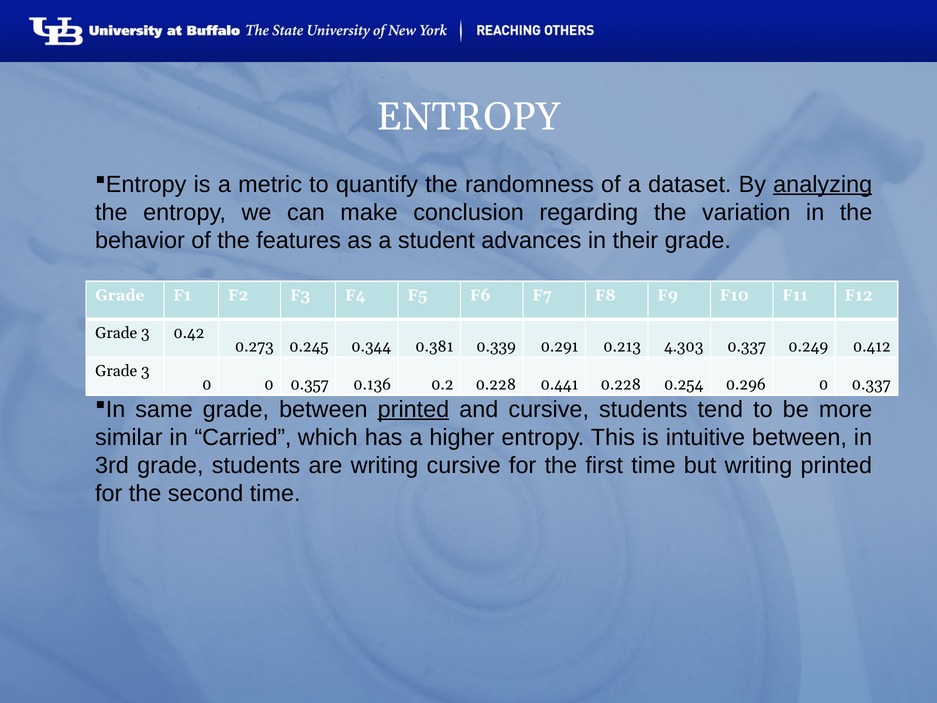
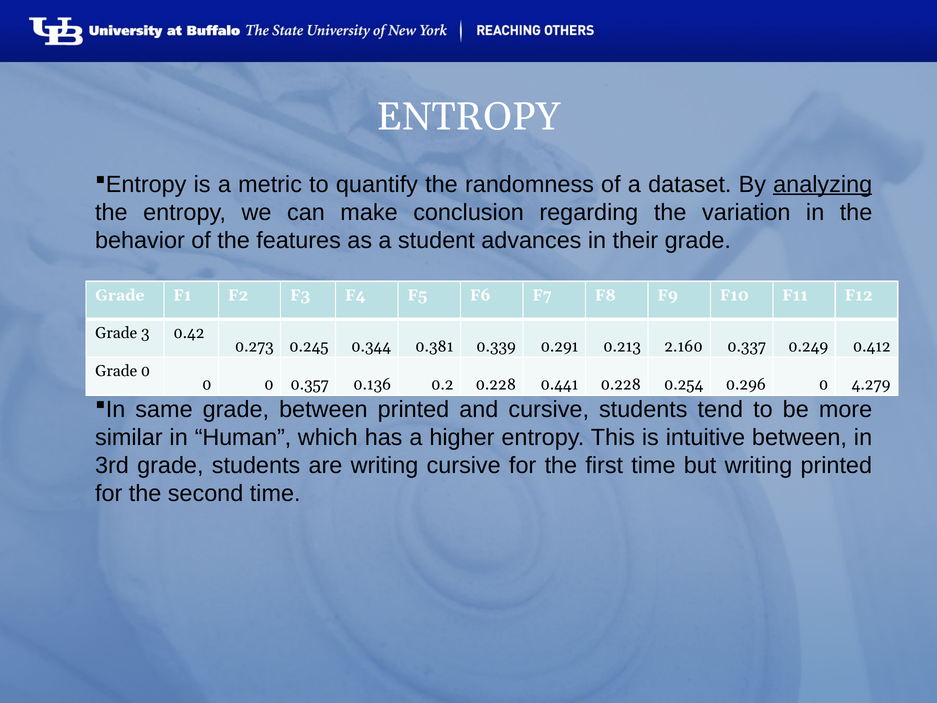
4.303: 4.303 -> 2.160
3 at (145, 371): 3 -> 0
0 0.337: 0.337 -> 4.279
printed at (413, 409) underline: present -> none
Carried: Carried -> Human
